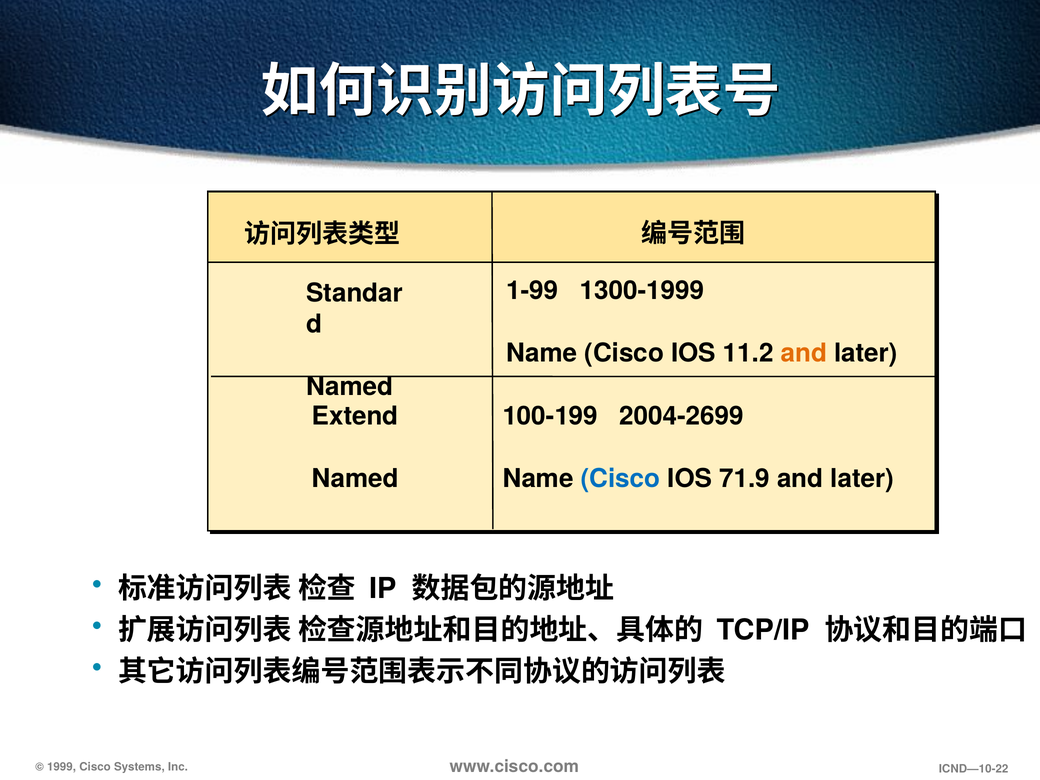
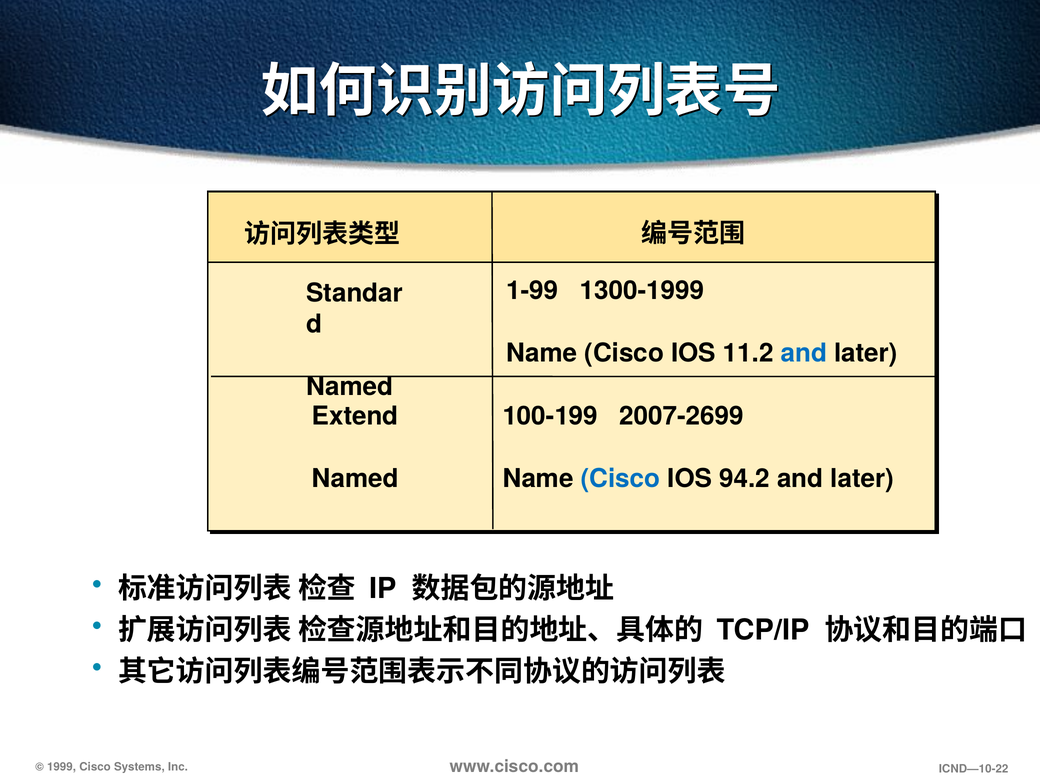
and at (804, 353) colour: orange -> blue
2004-2699: 2004-2699 -> 2007-2699
71.9: 71.9 -> 94.2
